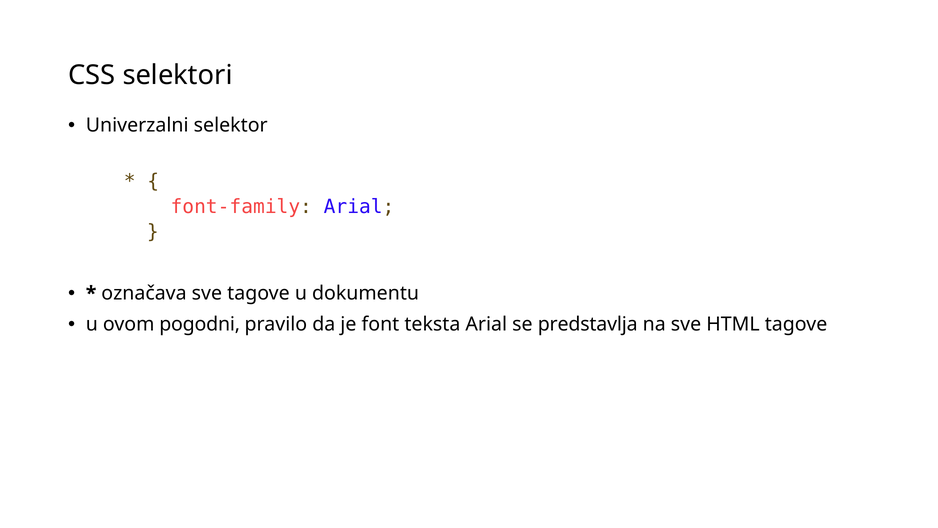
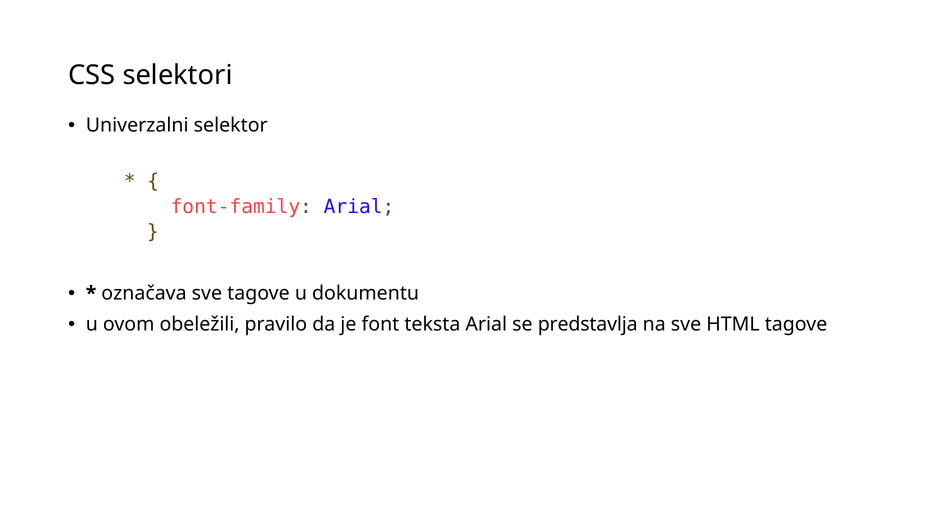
pogodni: pogodni -> obeležili
